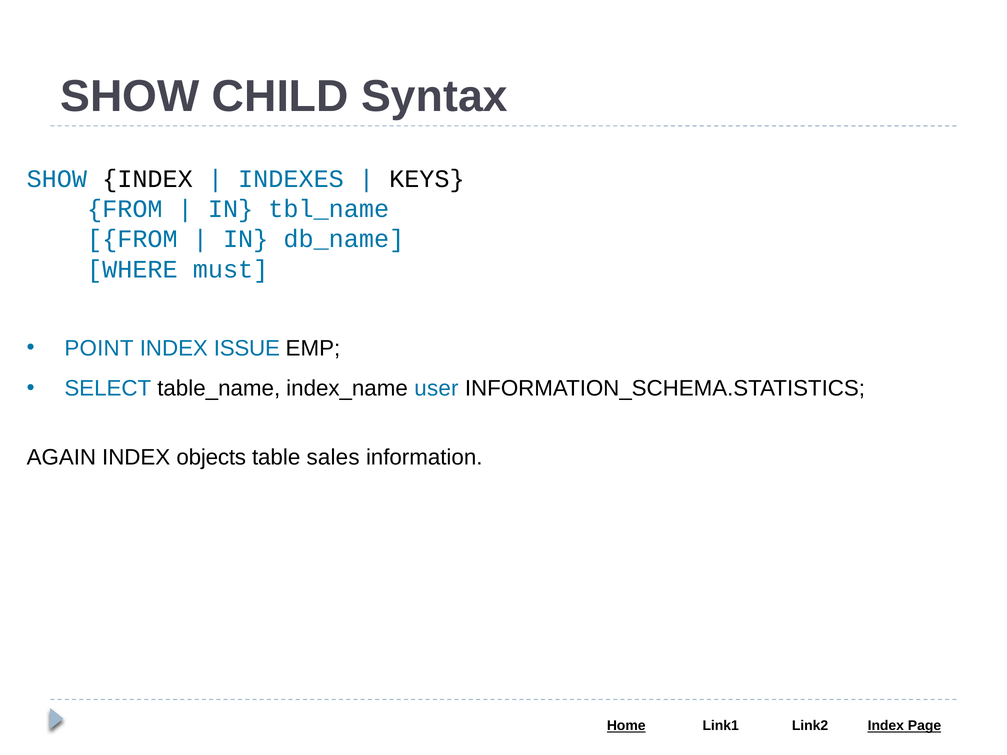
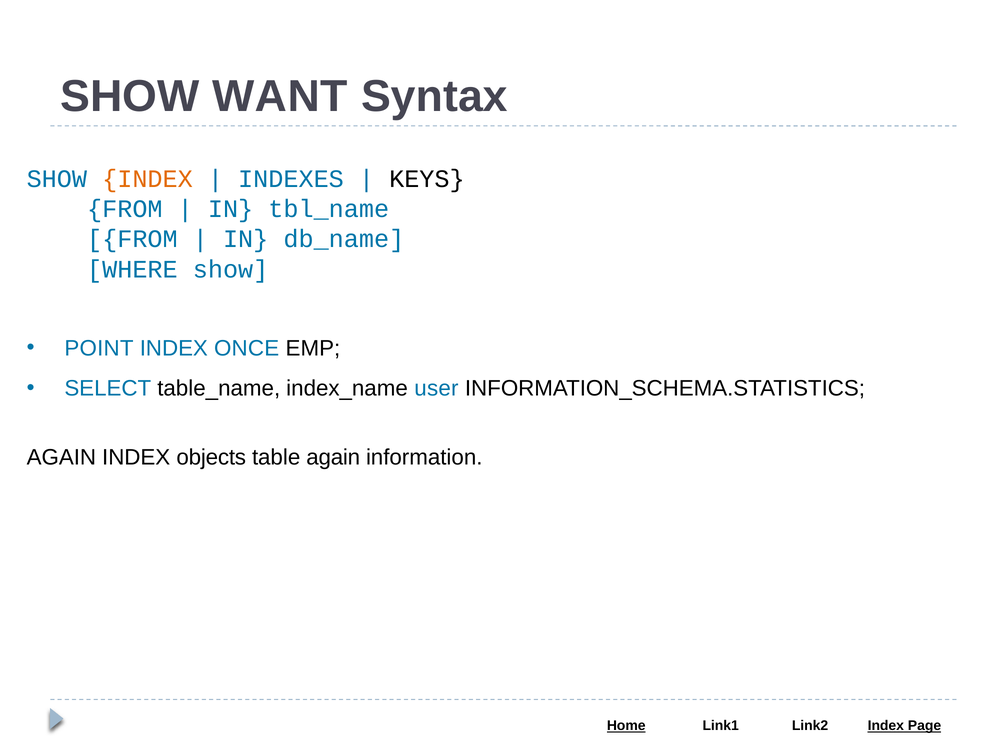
CHILD: CHILD -> WANT
INDEX at (147, 179) colour: black -> orange
WHERE must: must -> show
ISSUE: ISSUE -> ONCE
table sales: sales -> again
